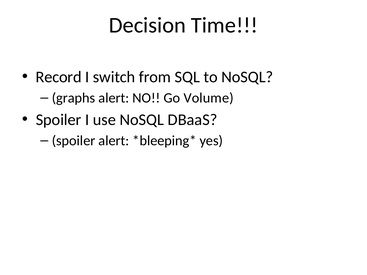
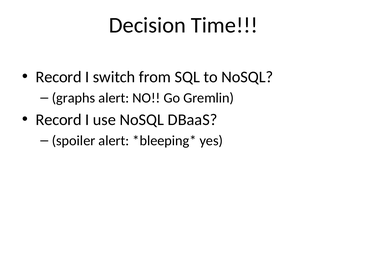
Volume: Volume -> Gremlin
Spoiler at (59, 120): Spoiler -> Record
